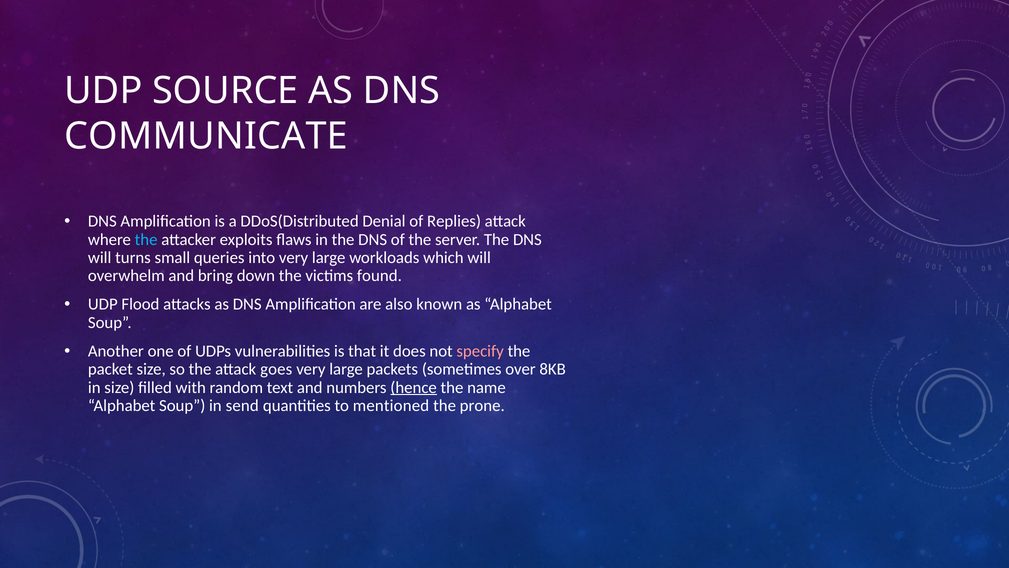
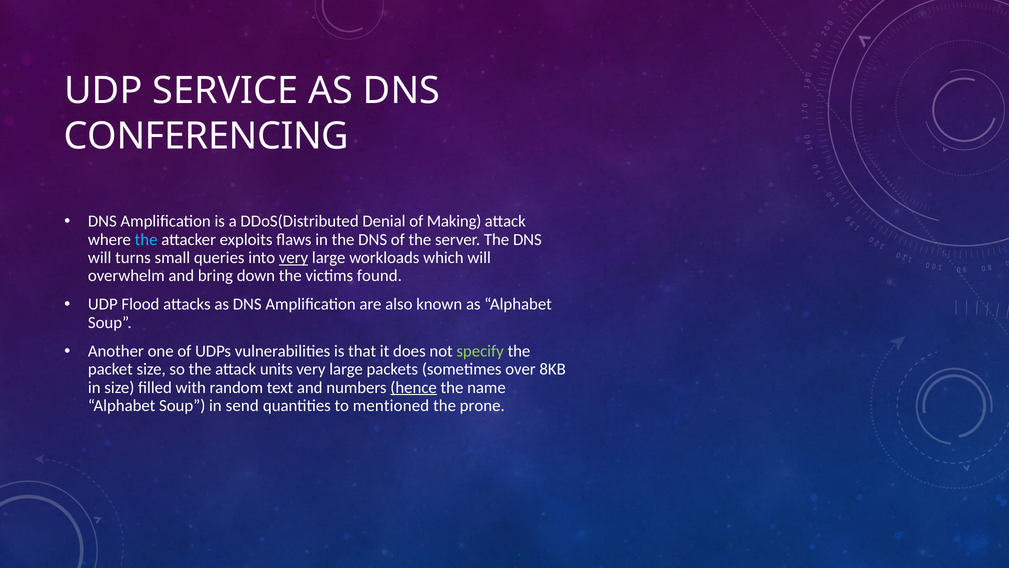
SOURCE: SOURCE -> SERVICE
COMMUNICATE: COMMUNICATE -> CONFERENCING
Replies: Replies -> Making
very at (294, 257) underline: none -> present
specify colour: pink -> light green
goes: goes -> units
